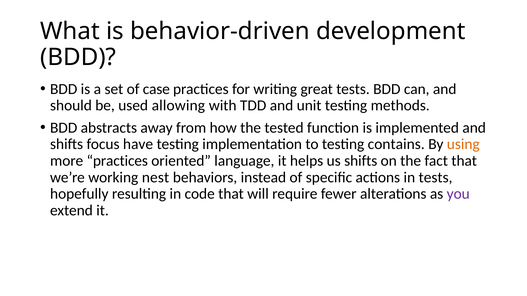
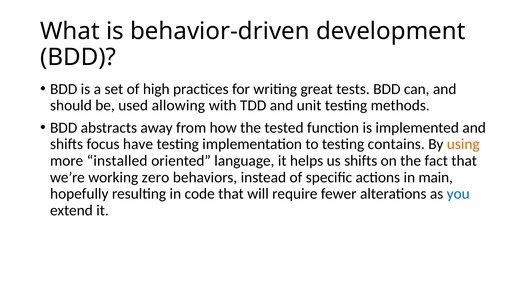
case: case -> high
more practices: practices -> installed
nest: nest -> zero
in tests: tests -> main
you colour: purple -> blue
